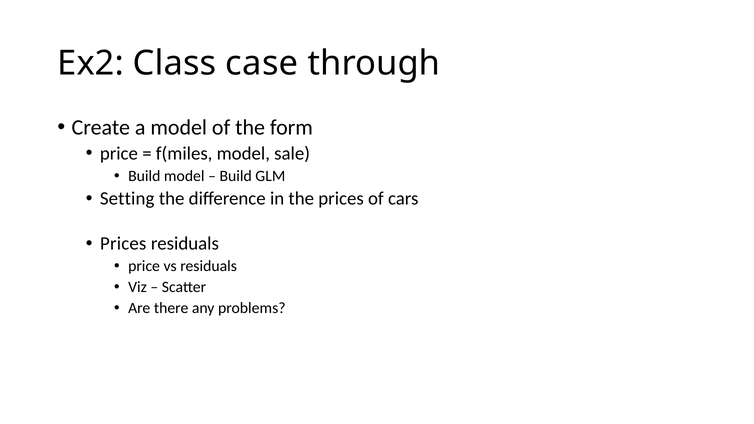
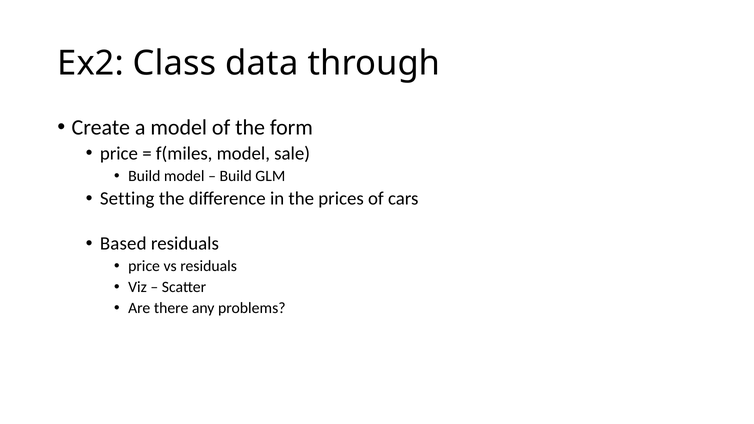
case: case -> data
Prices at (123, 244): Prices -> Based
